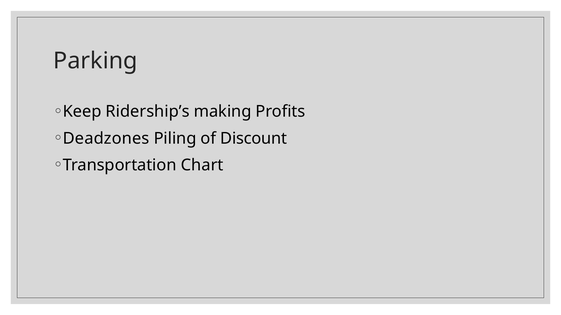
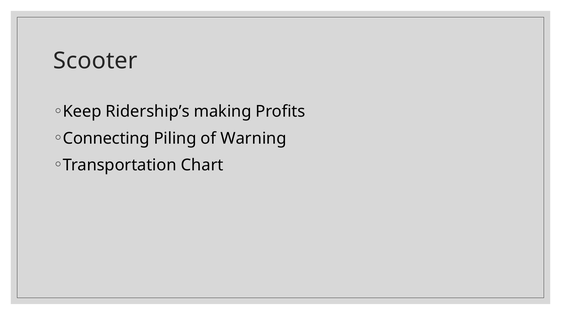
Parking: Parking -> Scooter
Deadzones: Deadzones -> Connecting
Discount: Discount -> Warning
